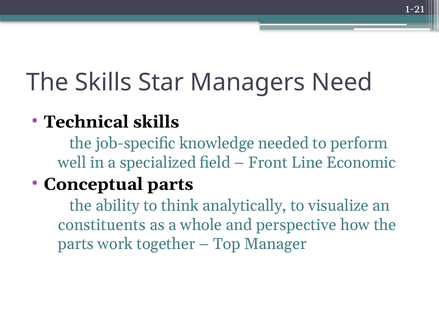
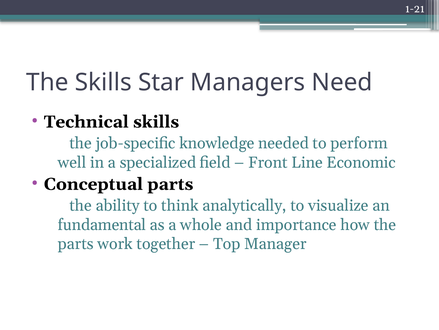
constituents: constituents -> fundamental
perspective: perspective -> importance
